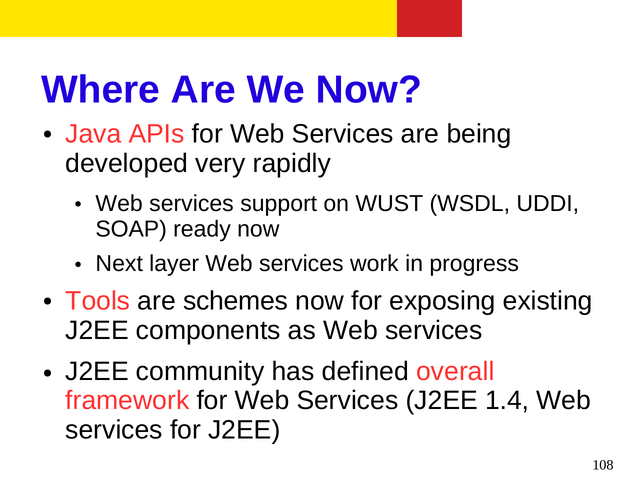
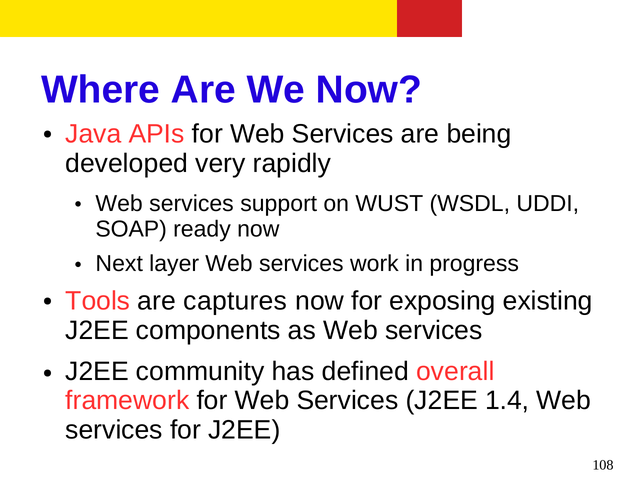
schemes: schemes -> captures
